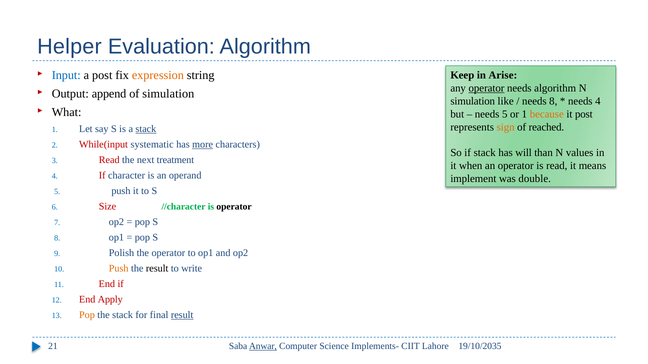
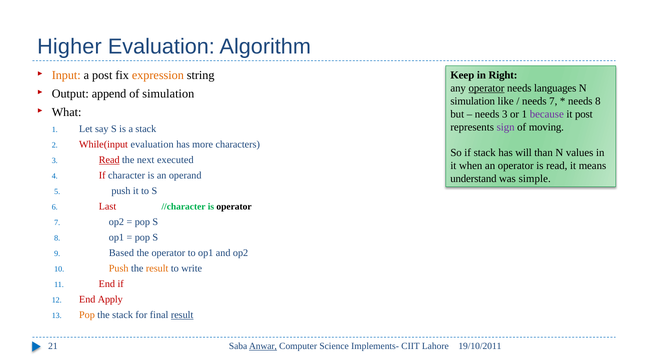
Helper: Helper -> Higher
Input colour: blue -> orange
Arise: Arise -> Right
needs algorithm: algorithm -> languages
needs 8: 8 -> 7
needs 4: 4 -> 8
needs 5: 5 -> 3
because colour: orange -> purple
sign colour: orange -> purple
reached: reached -> moving
stack at (146, 129) underline: present -> none
While(input systematic: systematic -> evaluation
more underline: present -> none
Read at (109, 160) underline: none -> present
treatment: treatment -> executed
implement: implement -> understand
double: double -> simple
Size: Size -> Last
Polish: Polish -> Based
result at (157, 269) colour: black -> orange
19/10/2035: 19/10/2035 -> 19/10/2011
